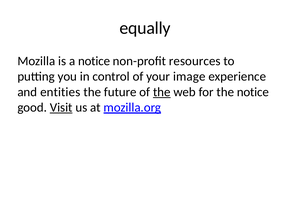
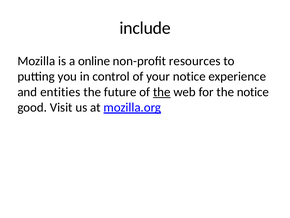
equally: equally -> include
a notice: notice -> online
your image: image -> notice
Visit underline: present -> none
